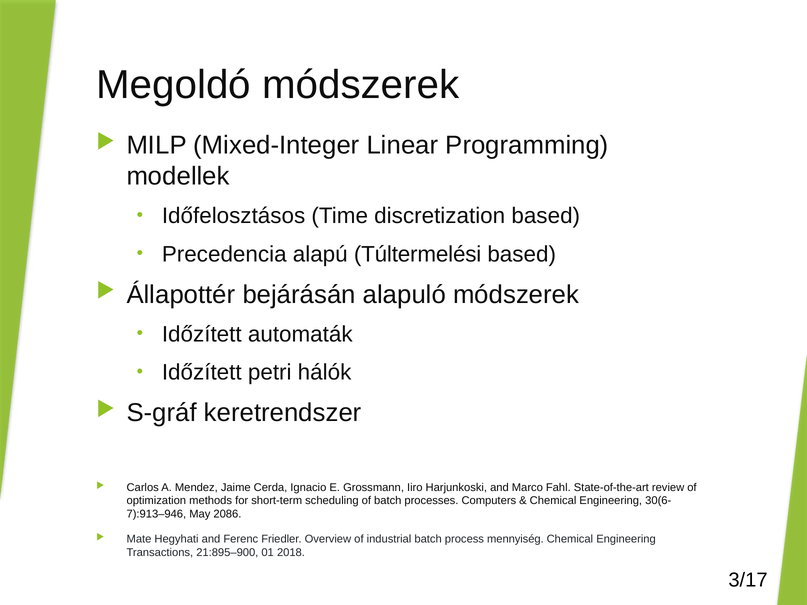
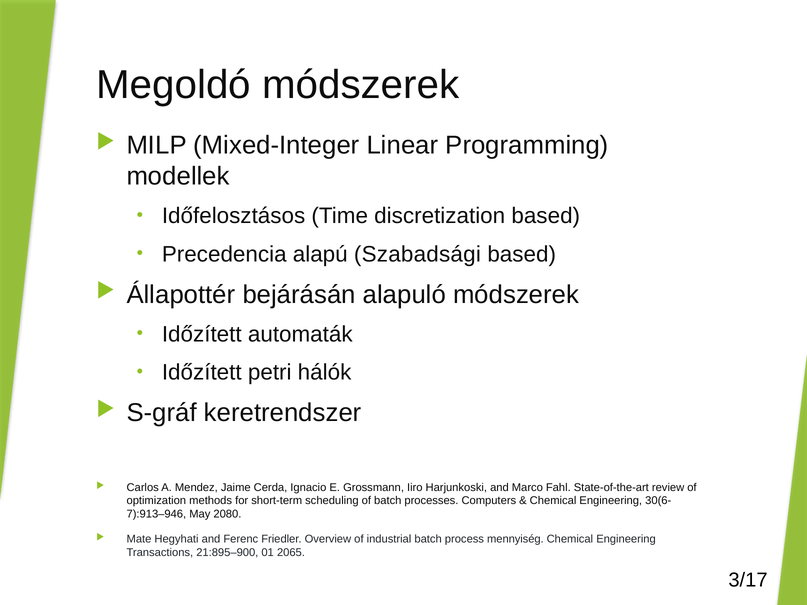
Túltermelési: Túltermelési -> Szabadsági
2086: 2086 -> 2080
2018: 2018 -> 2065
